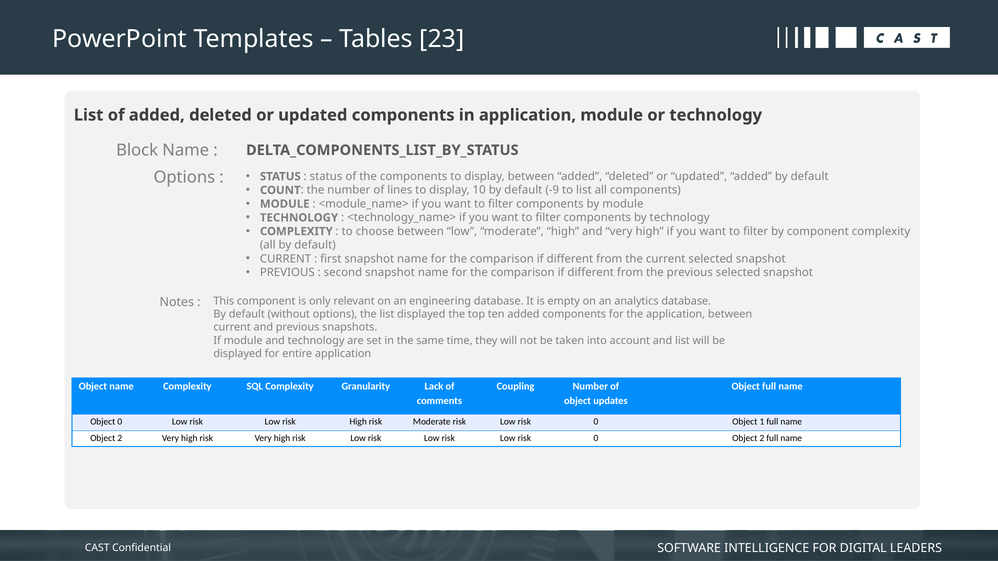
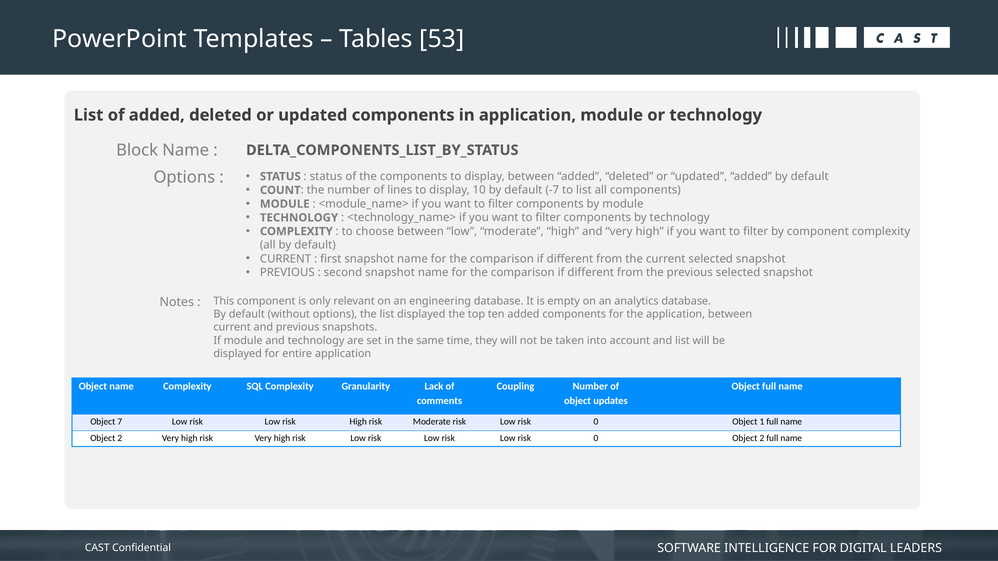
23: 23 -> 53
-9: -9 -> -7
Object 0: 0 -> 7
